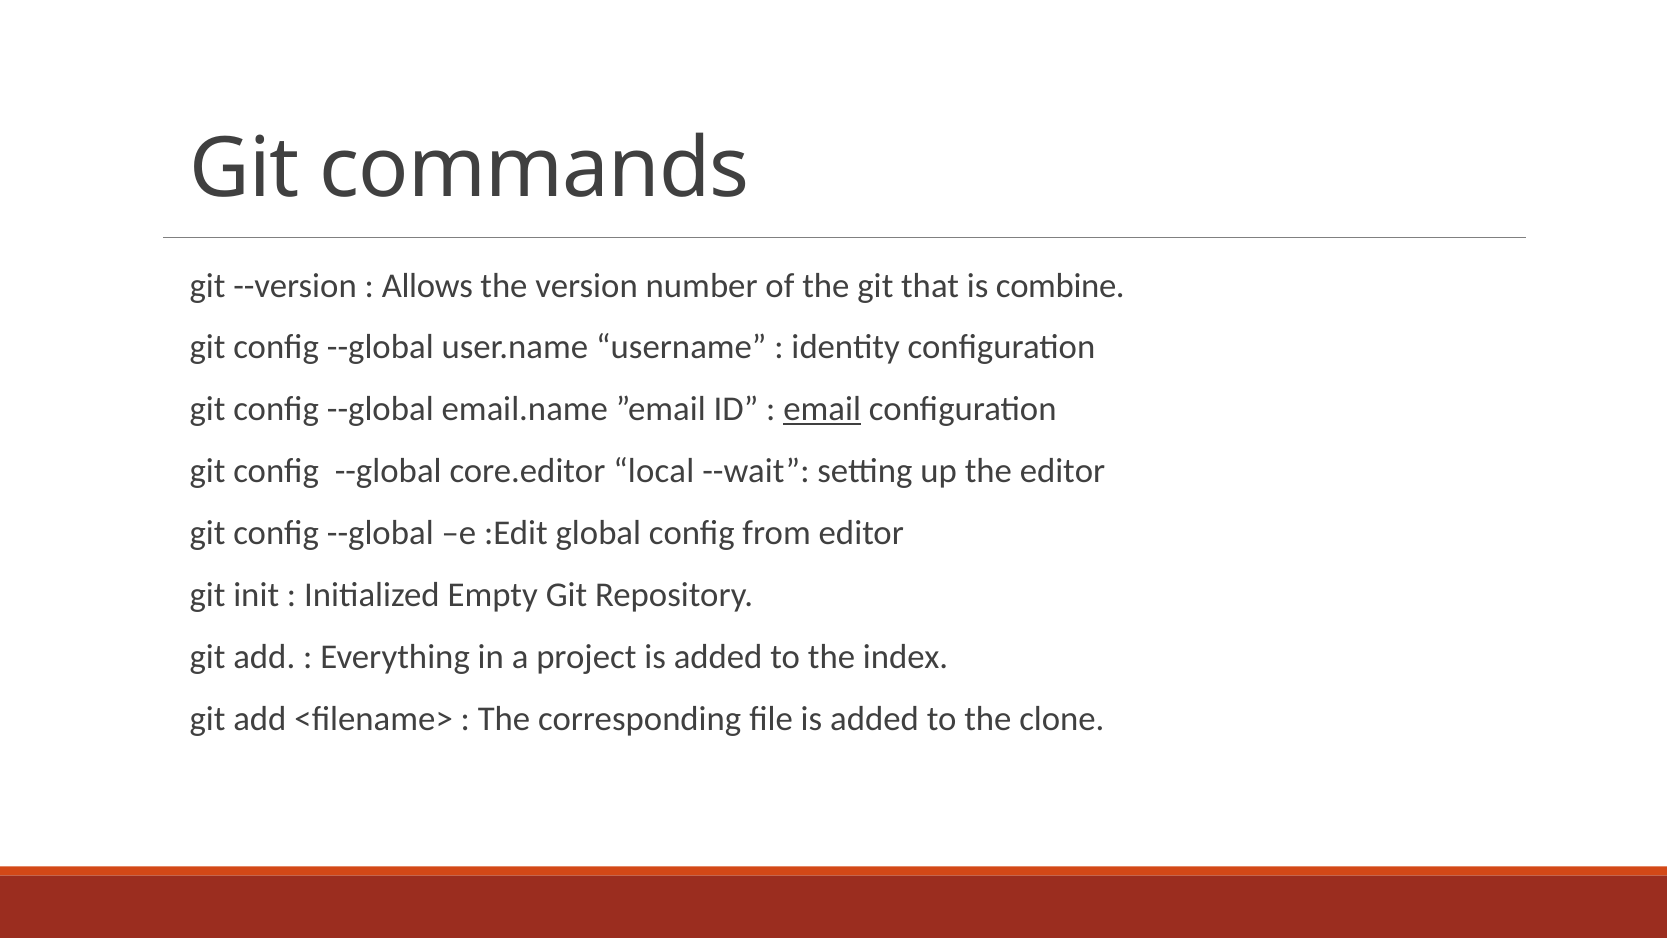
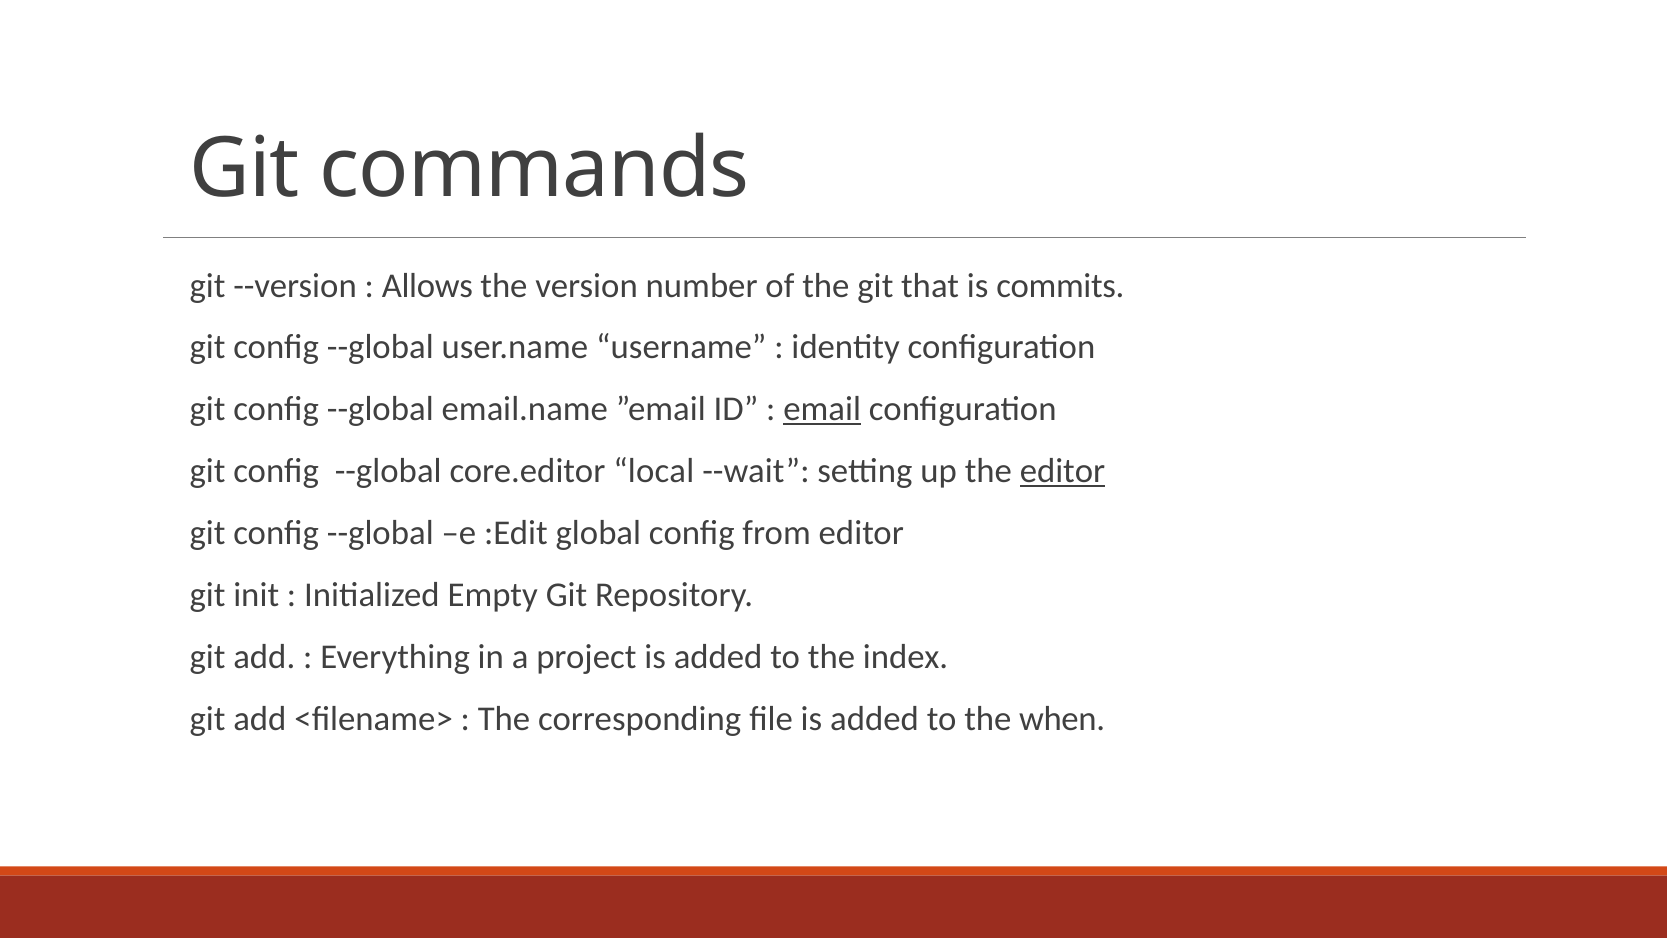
combine: combine -> commits
editor at (1062, 471) underline: none -> present
clone: clone -> when
